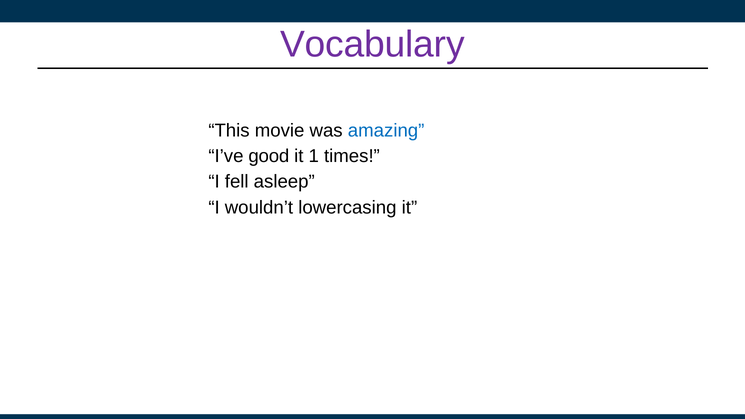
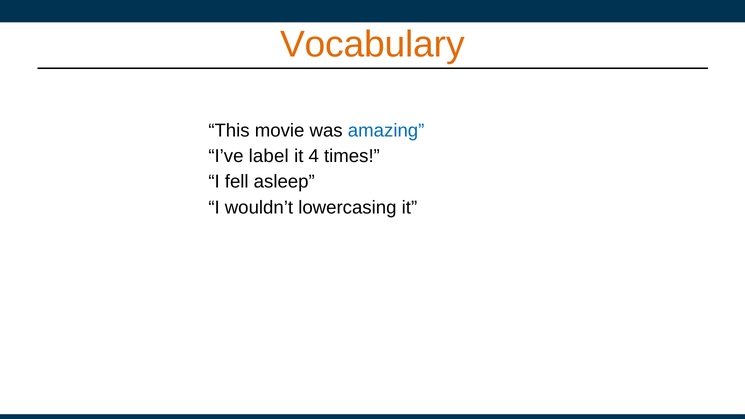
Vocabulary colour: purple -> orange
good: good -> label
1: 1 -> 4
